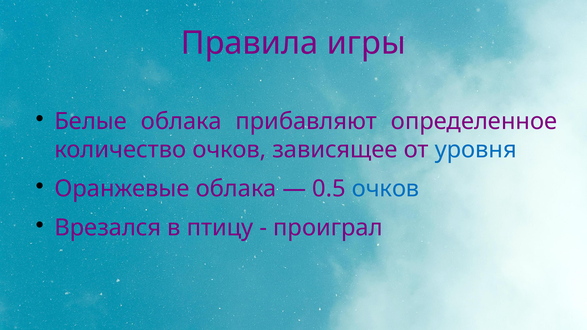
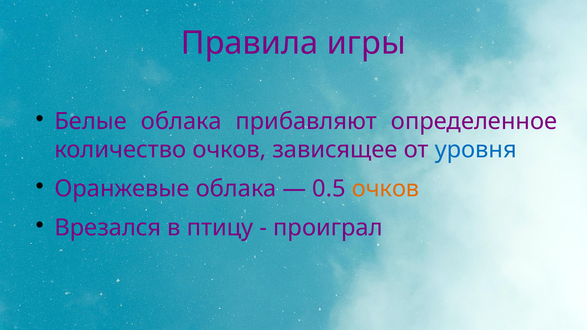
очков at (386, 189) colour: blue -> orange
